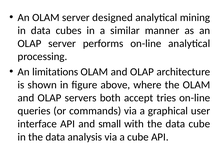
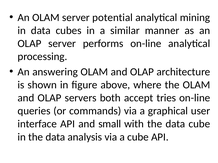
designed: designed -> potential
limitations: limitations -> answering
